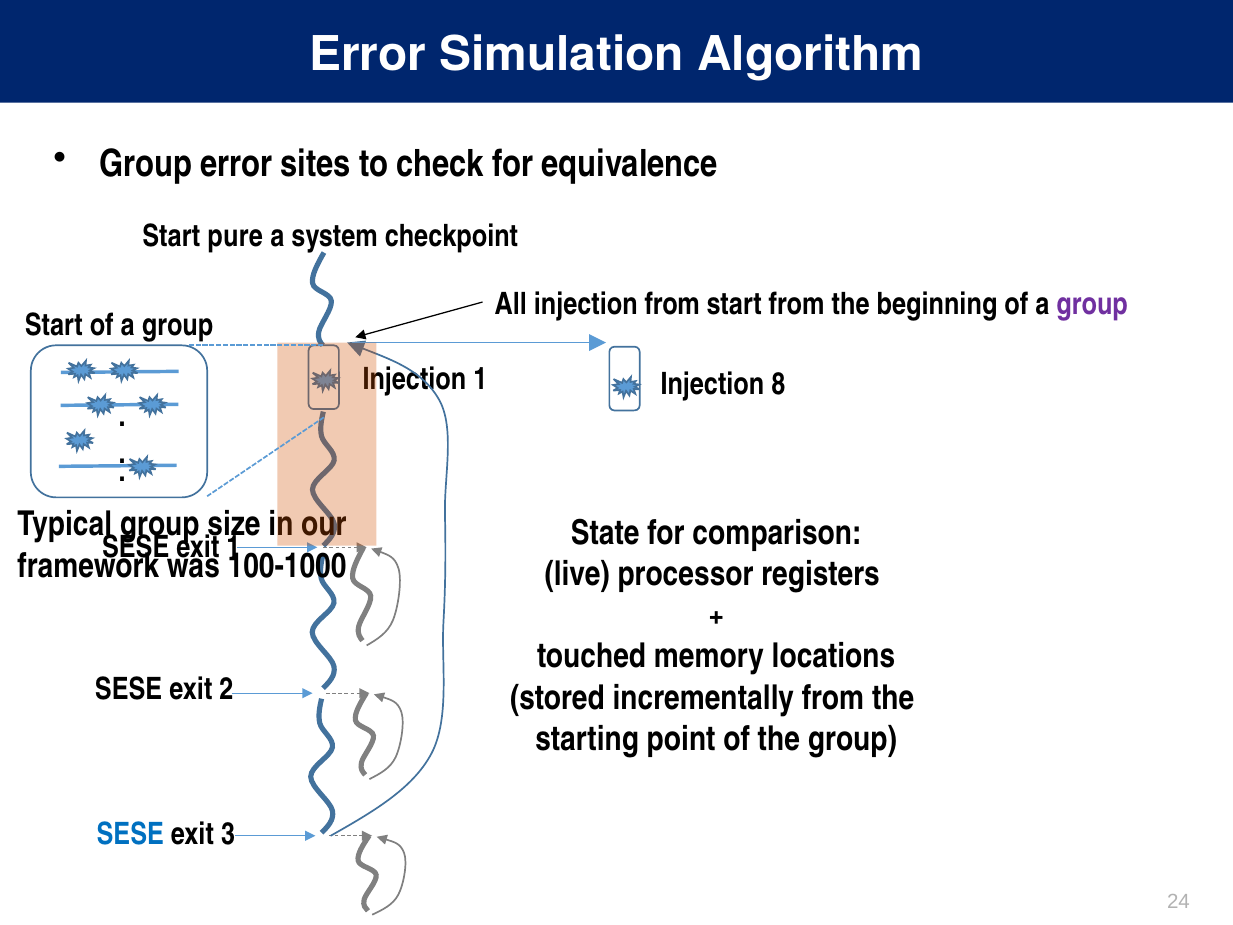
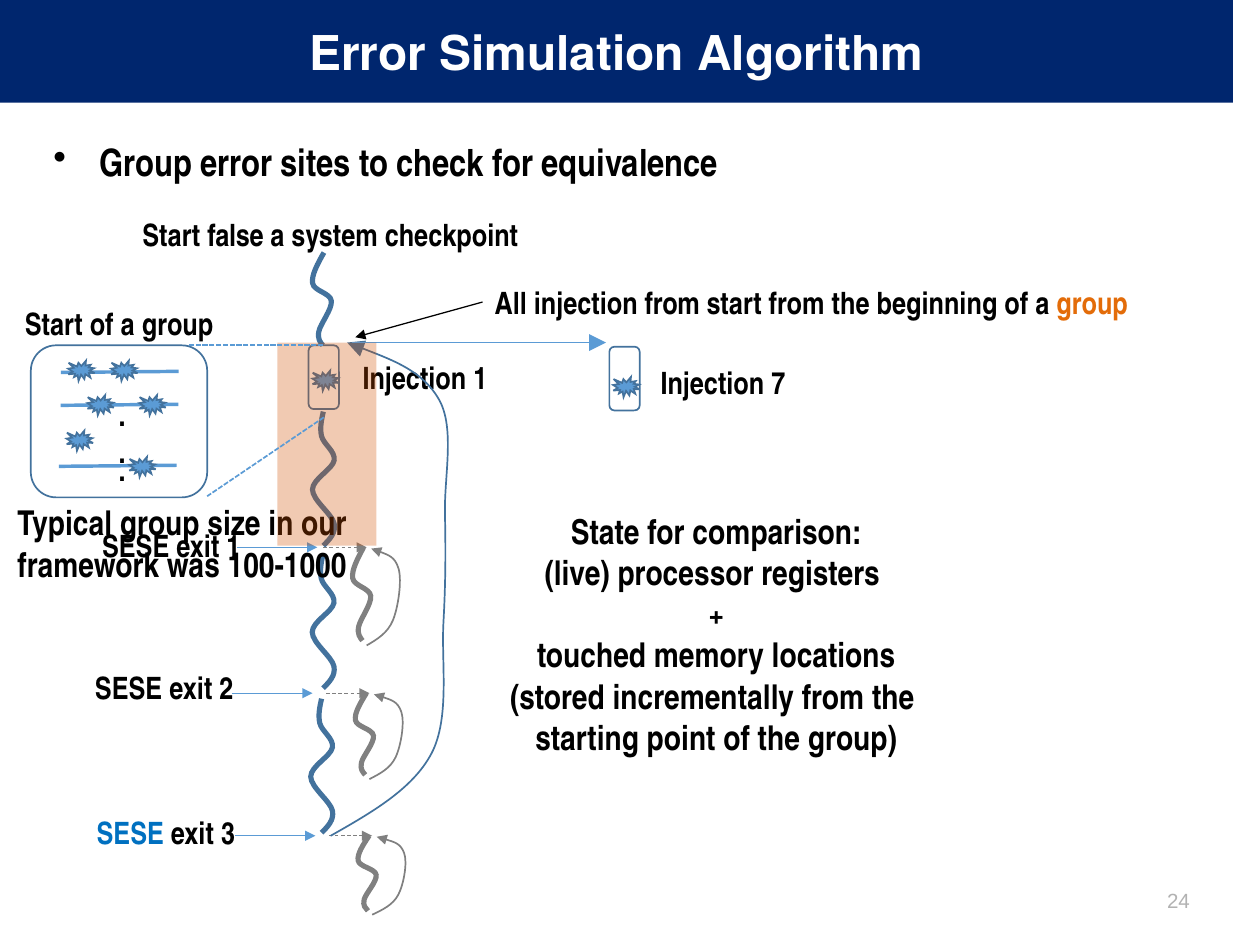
pure: pure -> false
group at (1092, 304) colour: purple -> orange
8: 8 -> 7
